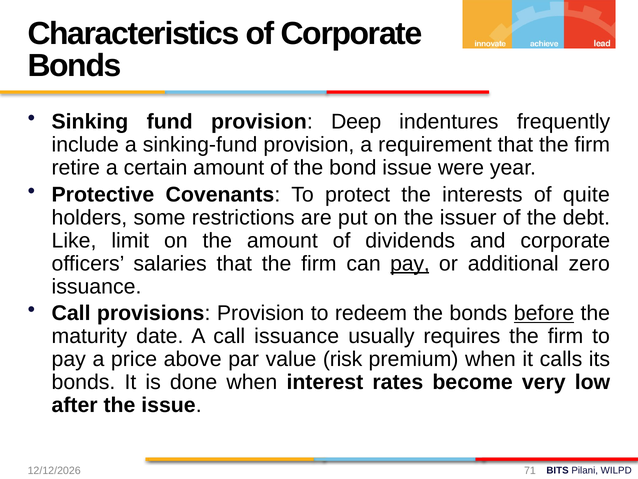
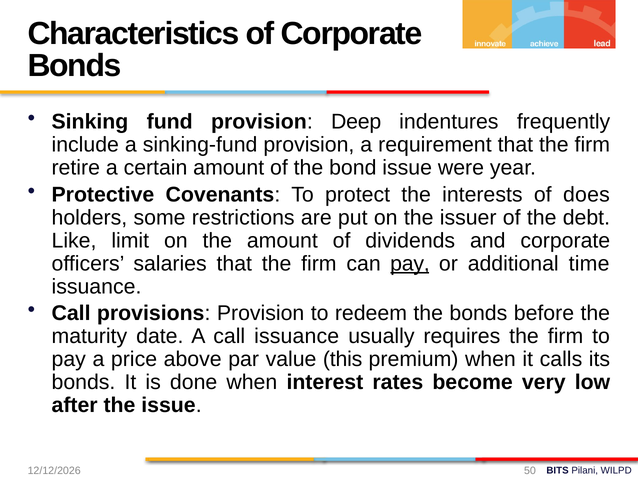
quite: quite -> does
zero: zero -> time
before underline: present -> none
risk: risk -> this
71: 71 -> 50
